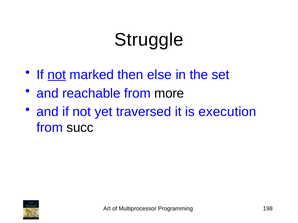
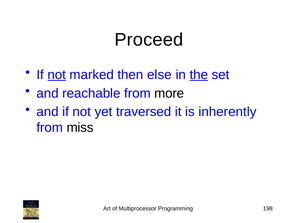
Struggle: Struggle -> Proceed
the underline: none -> present
execution: execution -> inherently
succ: succ -> miss
